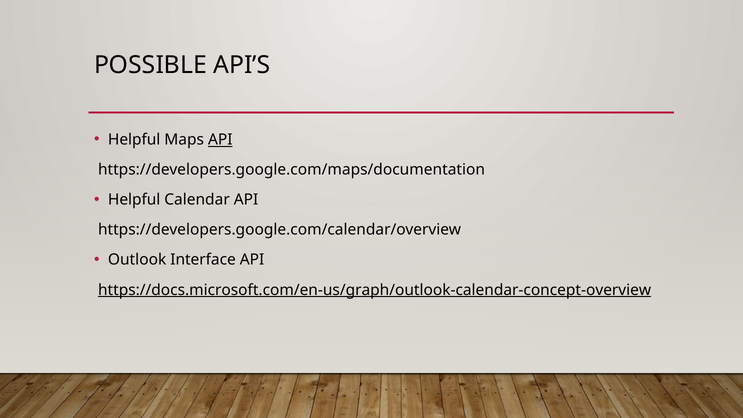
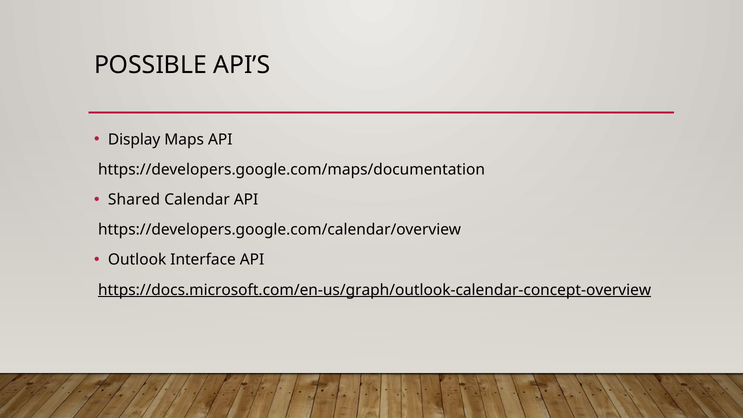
Helpful at (134, 140): Helpful -> Display
API at (220, 140) underline: present -> none
Helpful at (134, 200): Helpful -> Shared
